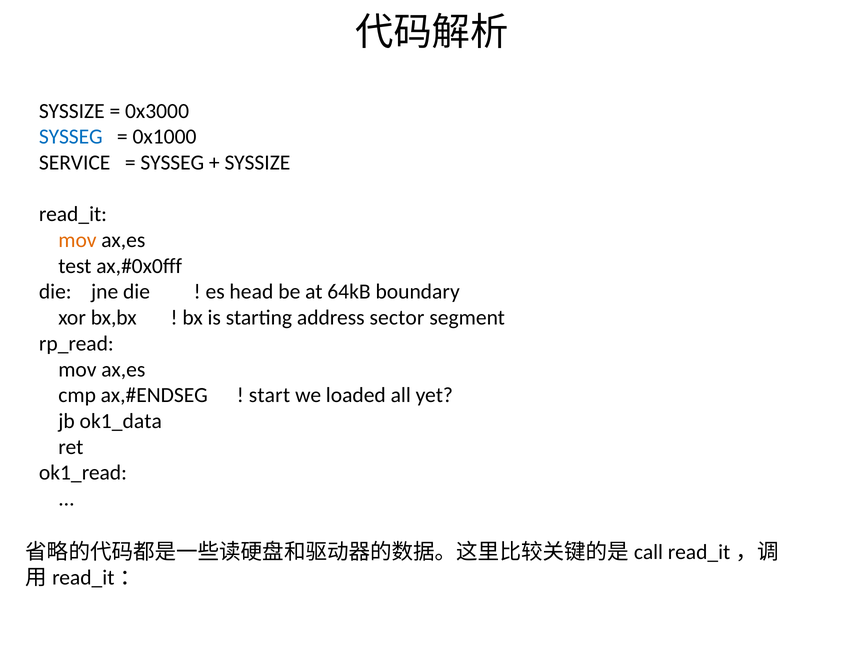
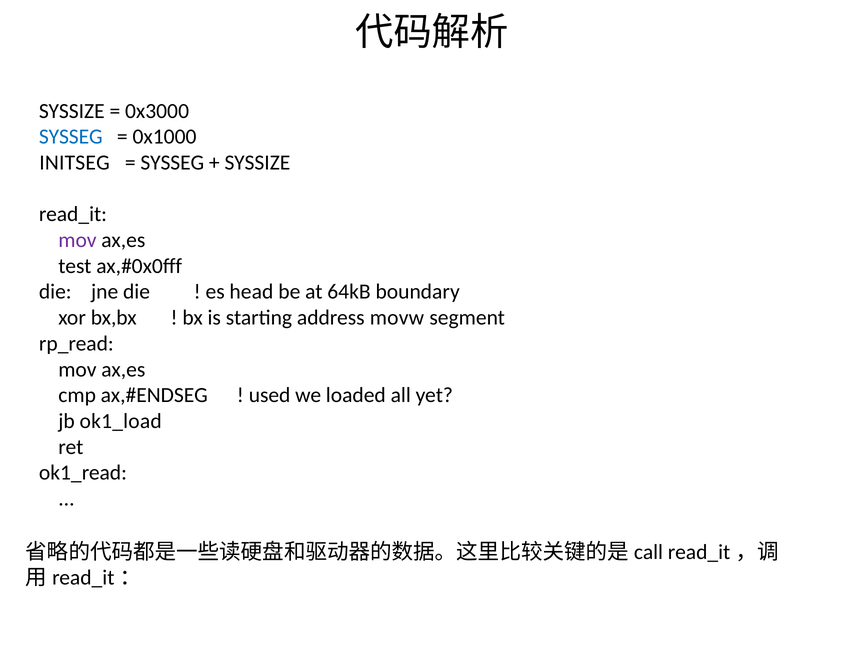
SERVICE: SERVICE -> INITSEG
mov at (77, 240) colour: orange -> purple
sector: sector -> movw
start: start -> used
ok1_data: ok1_data -> ok1_load
